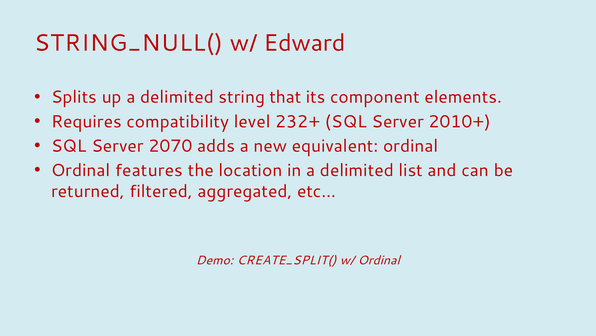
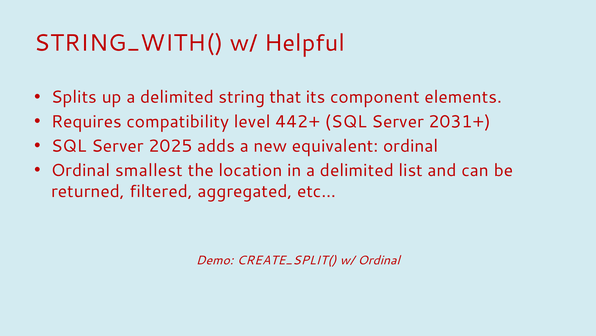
STRING_NULL(: STRING_NULL( -> STRING_WITH(
Edward: Edward -> Helpful
232+: 232+ -> 442+
2010+: 2010+ -> 2031+
2070: 2070 -> 2025
features: features -> smallest
